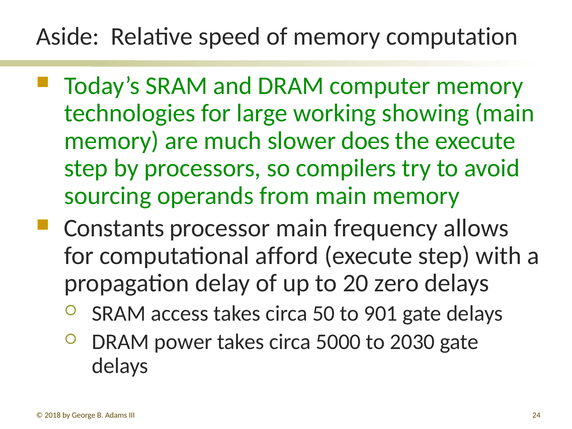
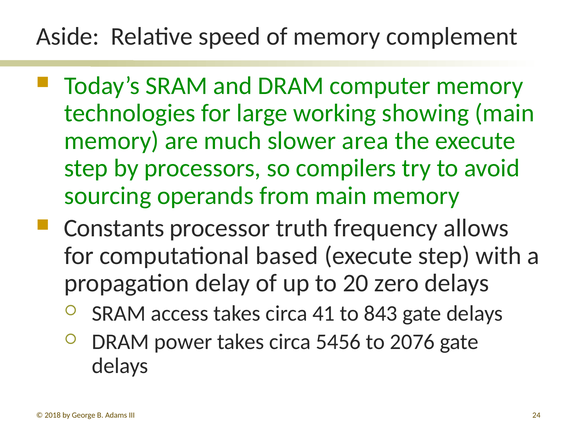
computation: computation -> complement
does: does -> area
processor main: main -> truth
afford: afford -> based
50: 50 -> 41
901: 901 -> 843
5000: 5000 -> 5456
2030: 2030 -> 2076
